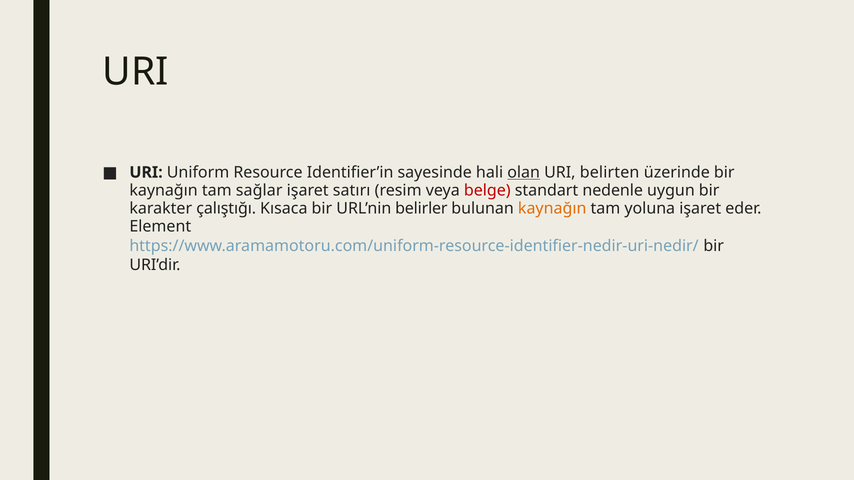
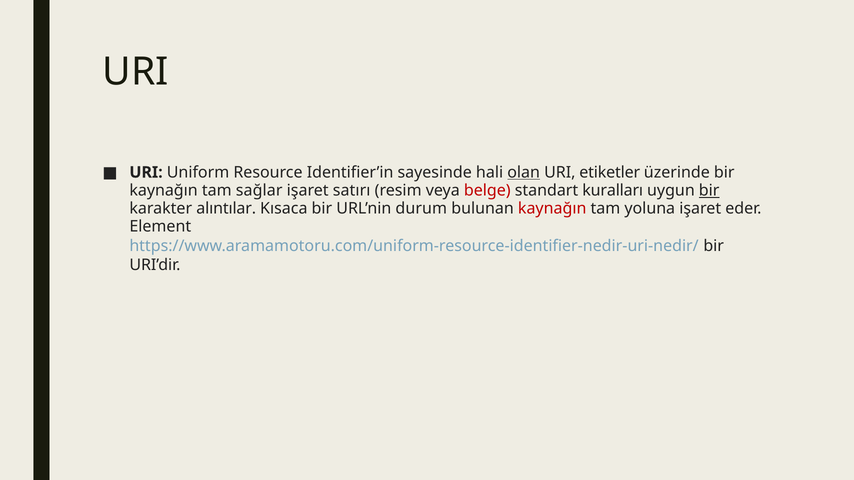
belirten: belirten -> etiketler
nedenle: nedenle -> kuralları
bir at (709, 191) underline: none -> present
çalıştığı: çalıştığı -> alıntılar
belirler: belirler -> durum
kaynağın at (552, 209) colour: orange -> red
